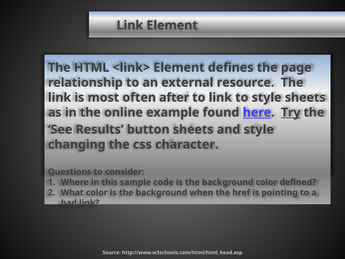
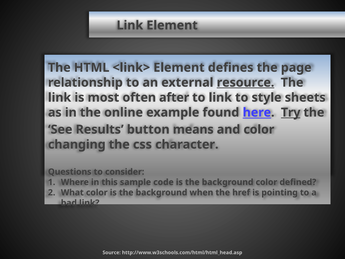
resource underline: none -> present
button sheets: sheets -> means
and style: style -> color
